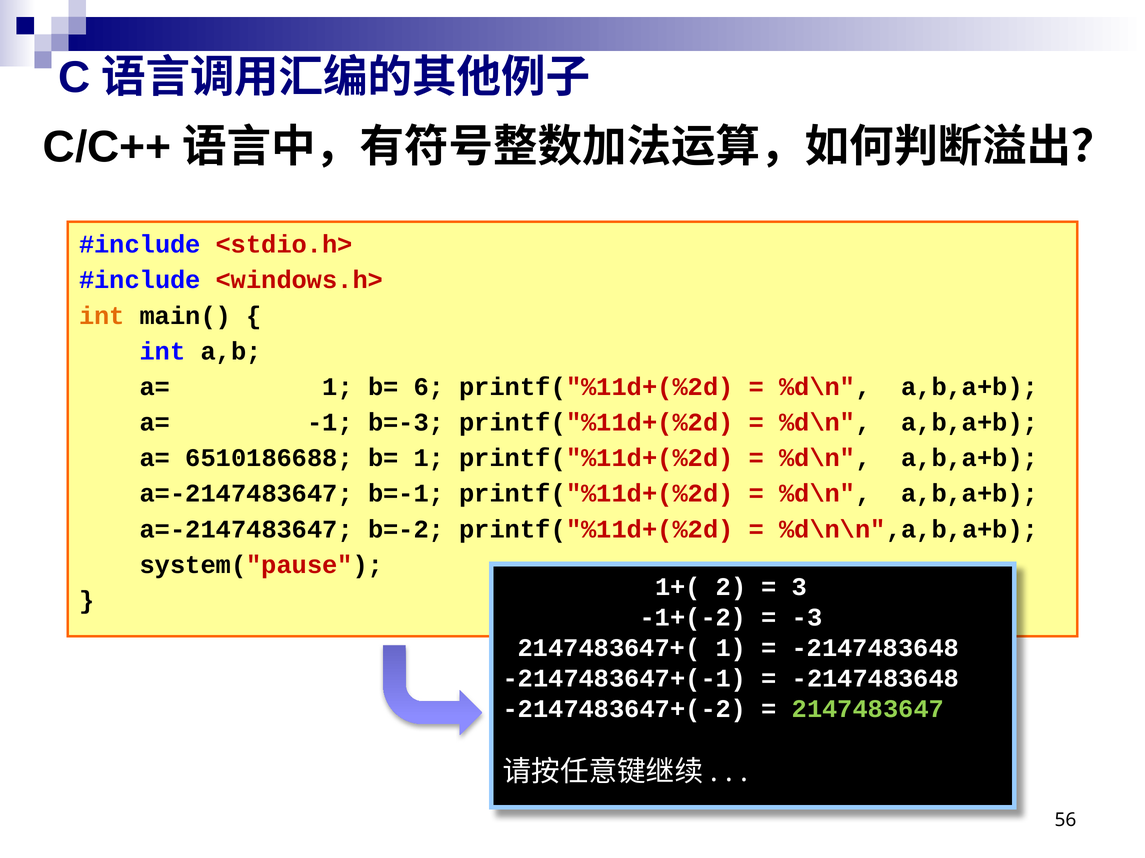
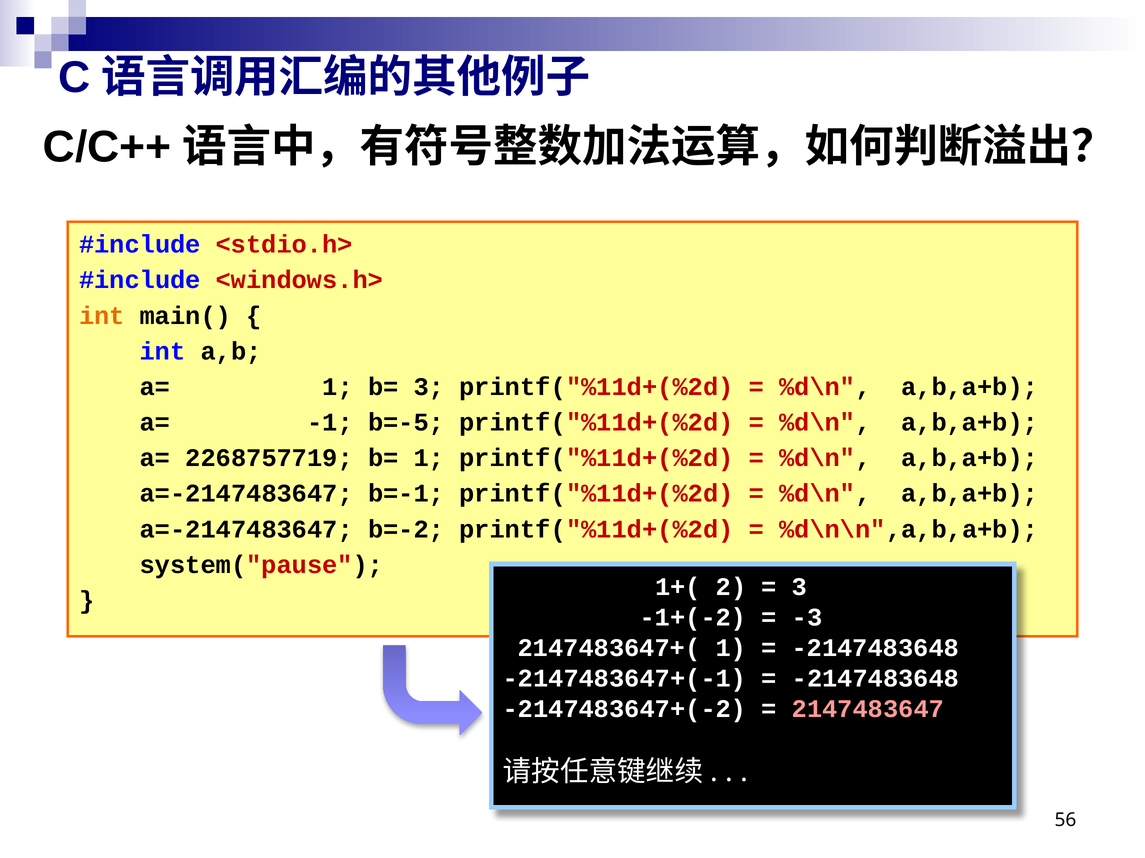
b= 6: 6 -> 3
b=-3: b=-3 -> b=-5
6510186688: 6510186688 -> 2268757719
2147483647 colour: light green -> pink
